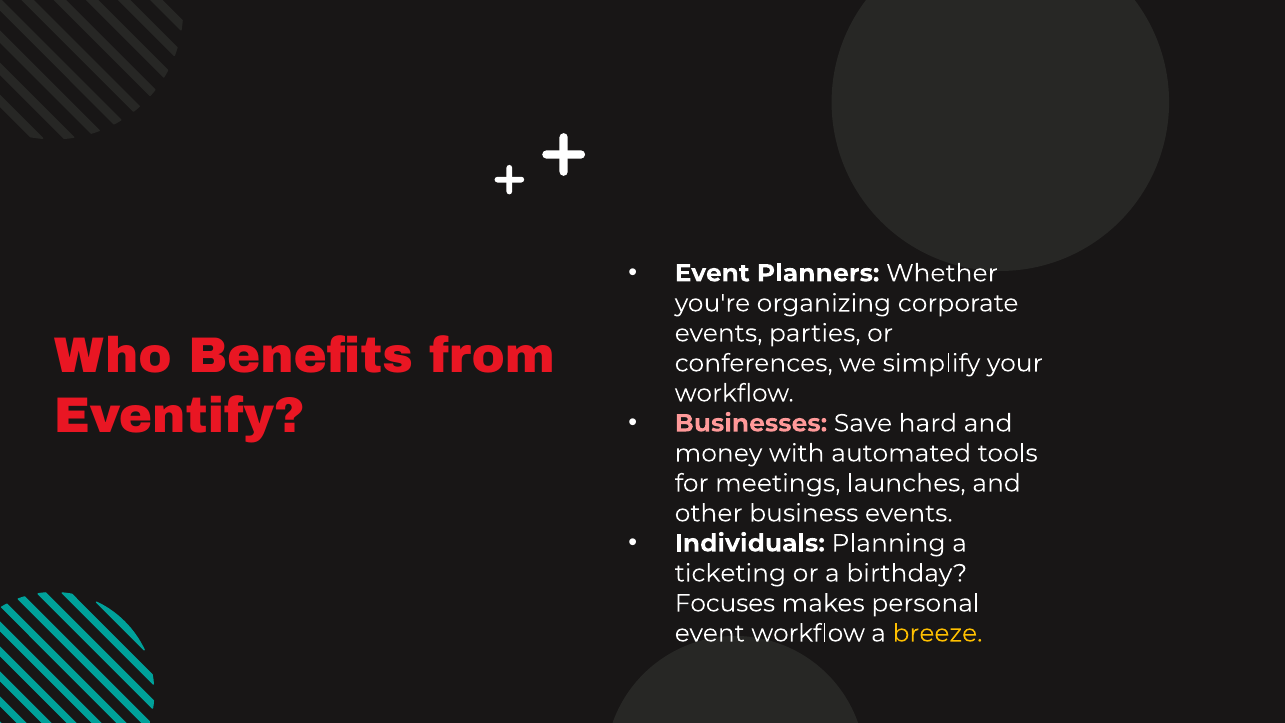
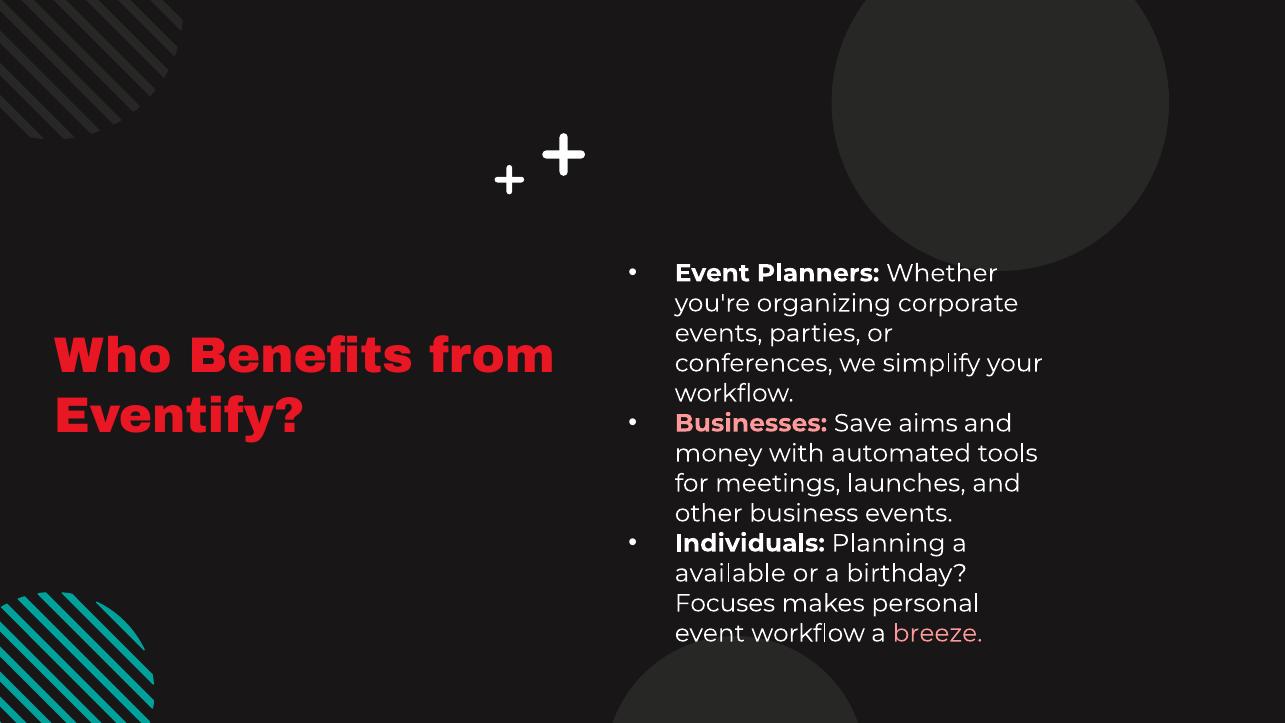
hard: hard -> aims
ticketing: ticketing -> available
breeze colour: yellow -> pink
